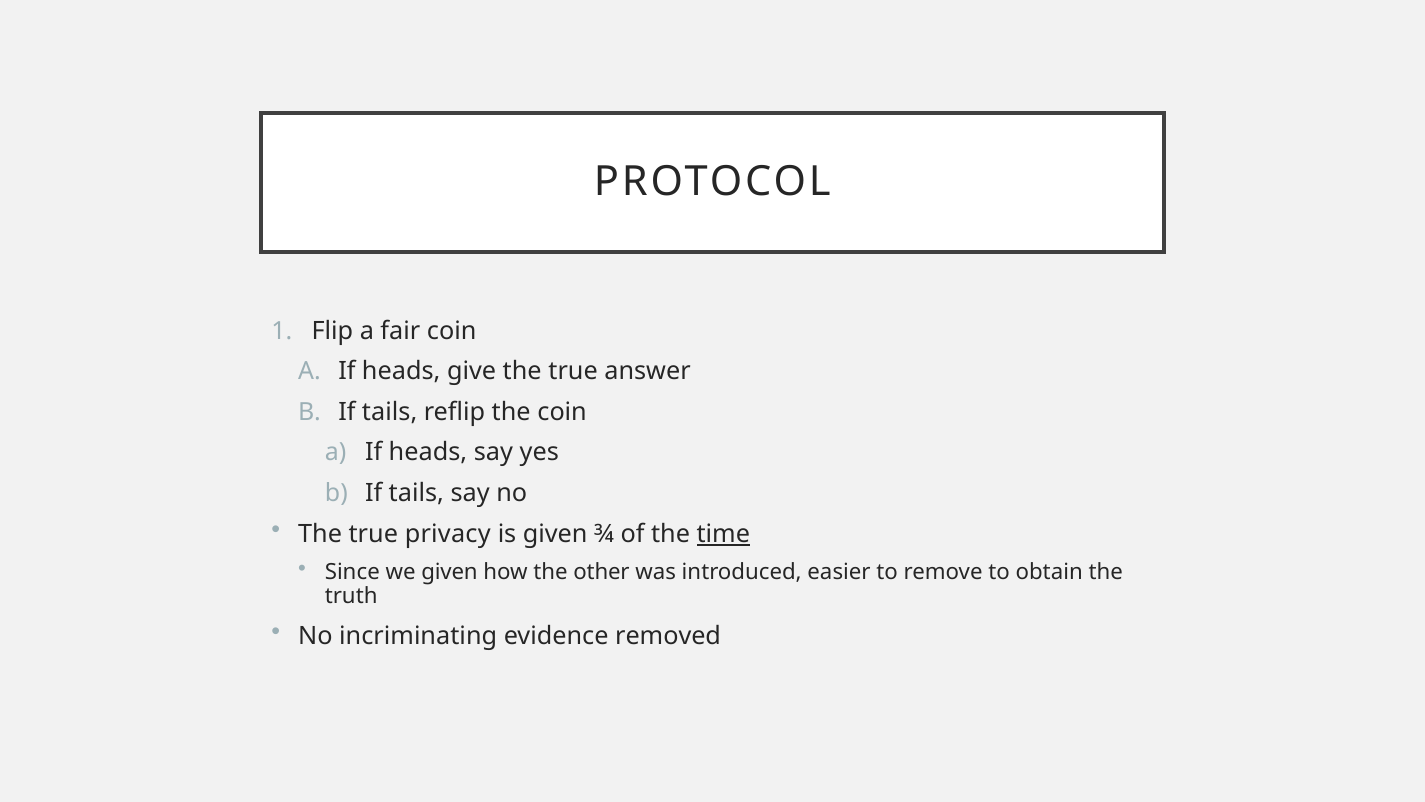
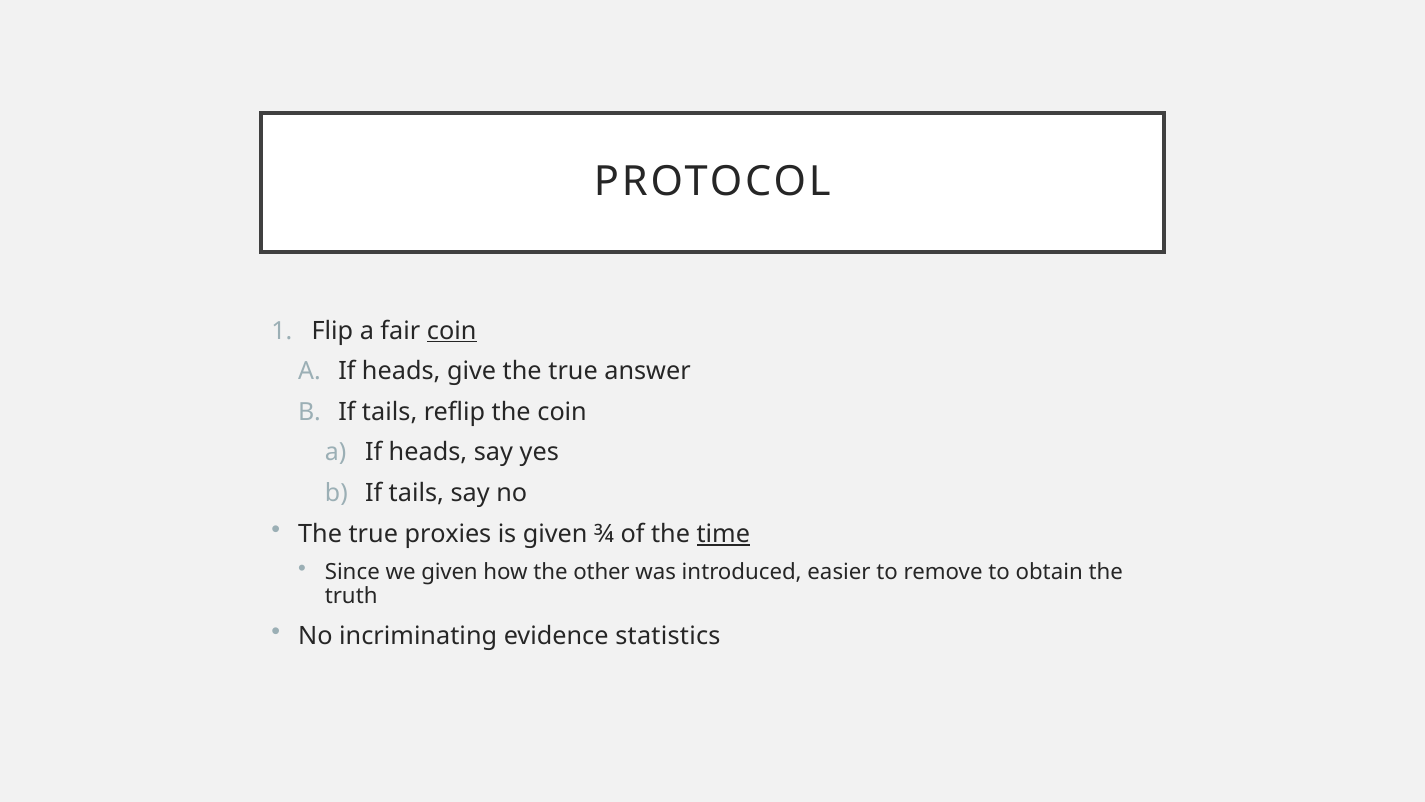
coin at (452, 331) underline: none -> present
privacy: privacy -> proxies
removed: removed -> statistics
